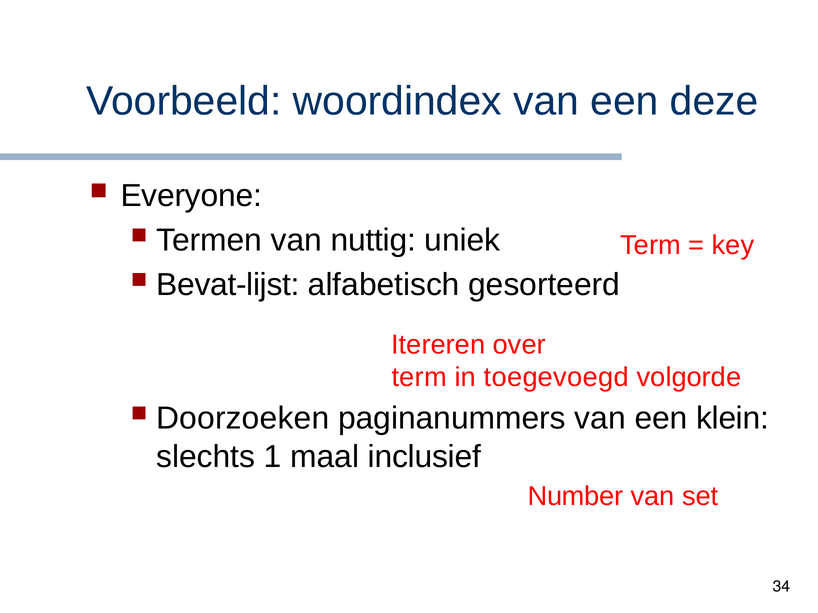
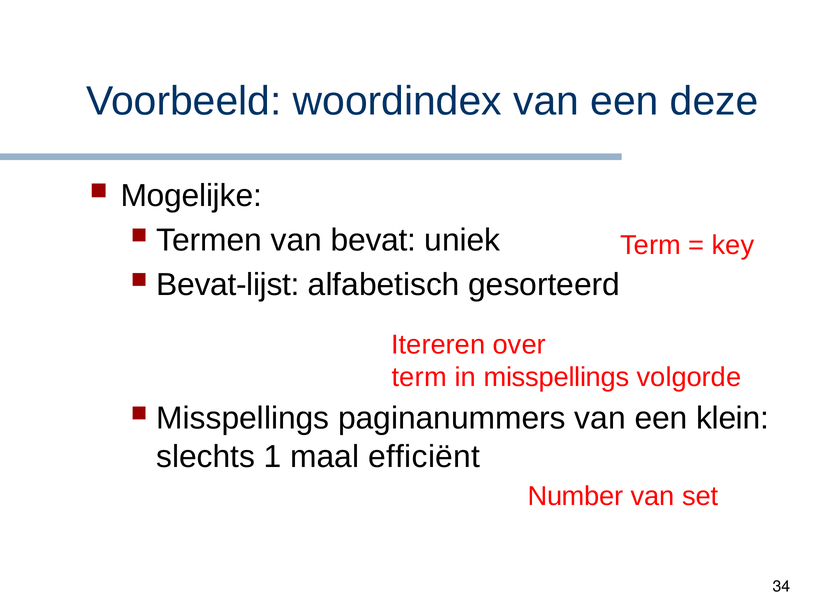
Everyone: Everyone -> Mogelijke
nuttig: nuttig -> bevat
in toegevoegd: toegevoegd -> misspellings
Doorzoeken at (243, 419): Doorzoeken -> Misspellings
inclusief: inclusief -> efficiënt
